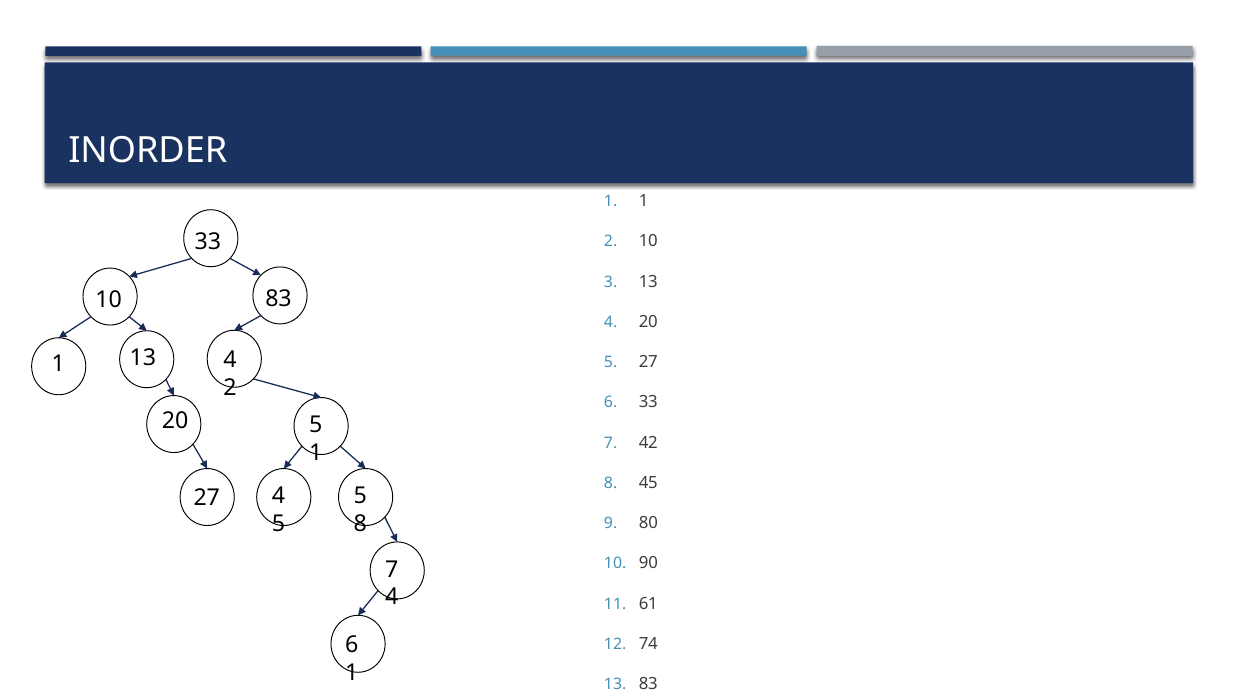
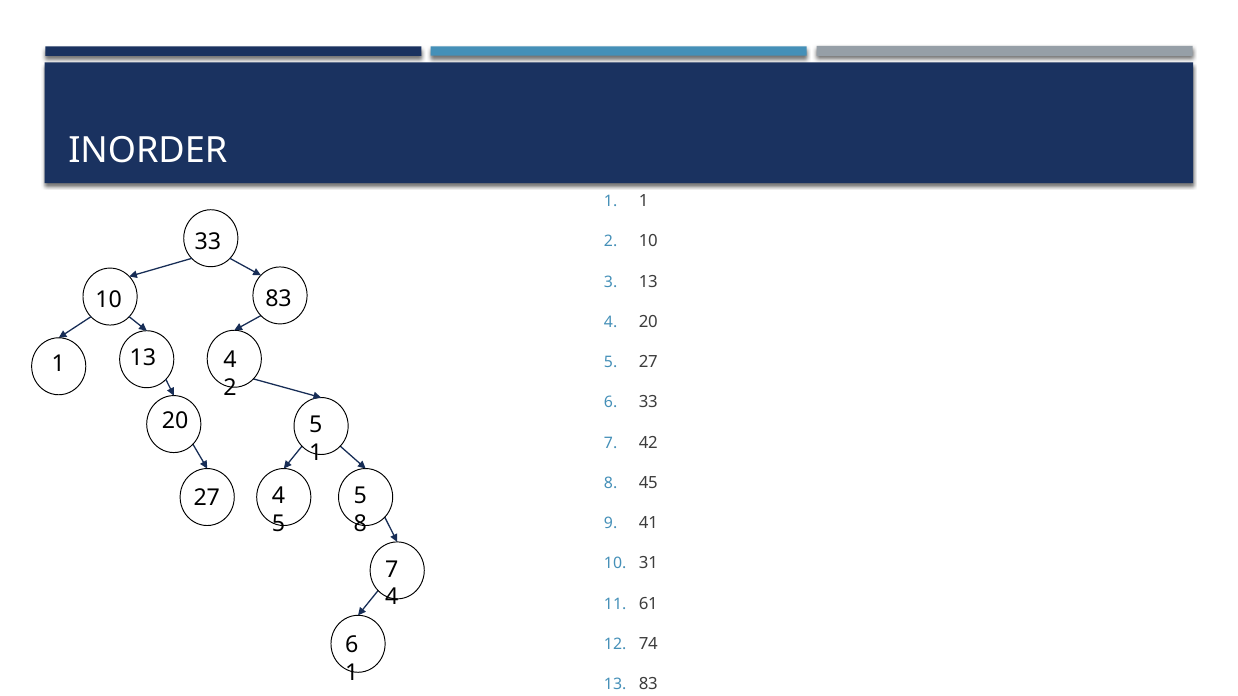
80: 80 -> 41
90: 90 -> 31
